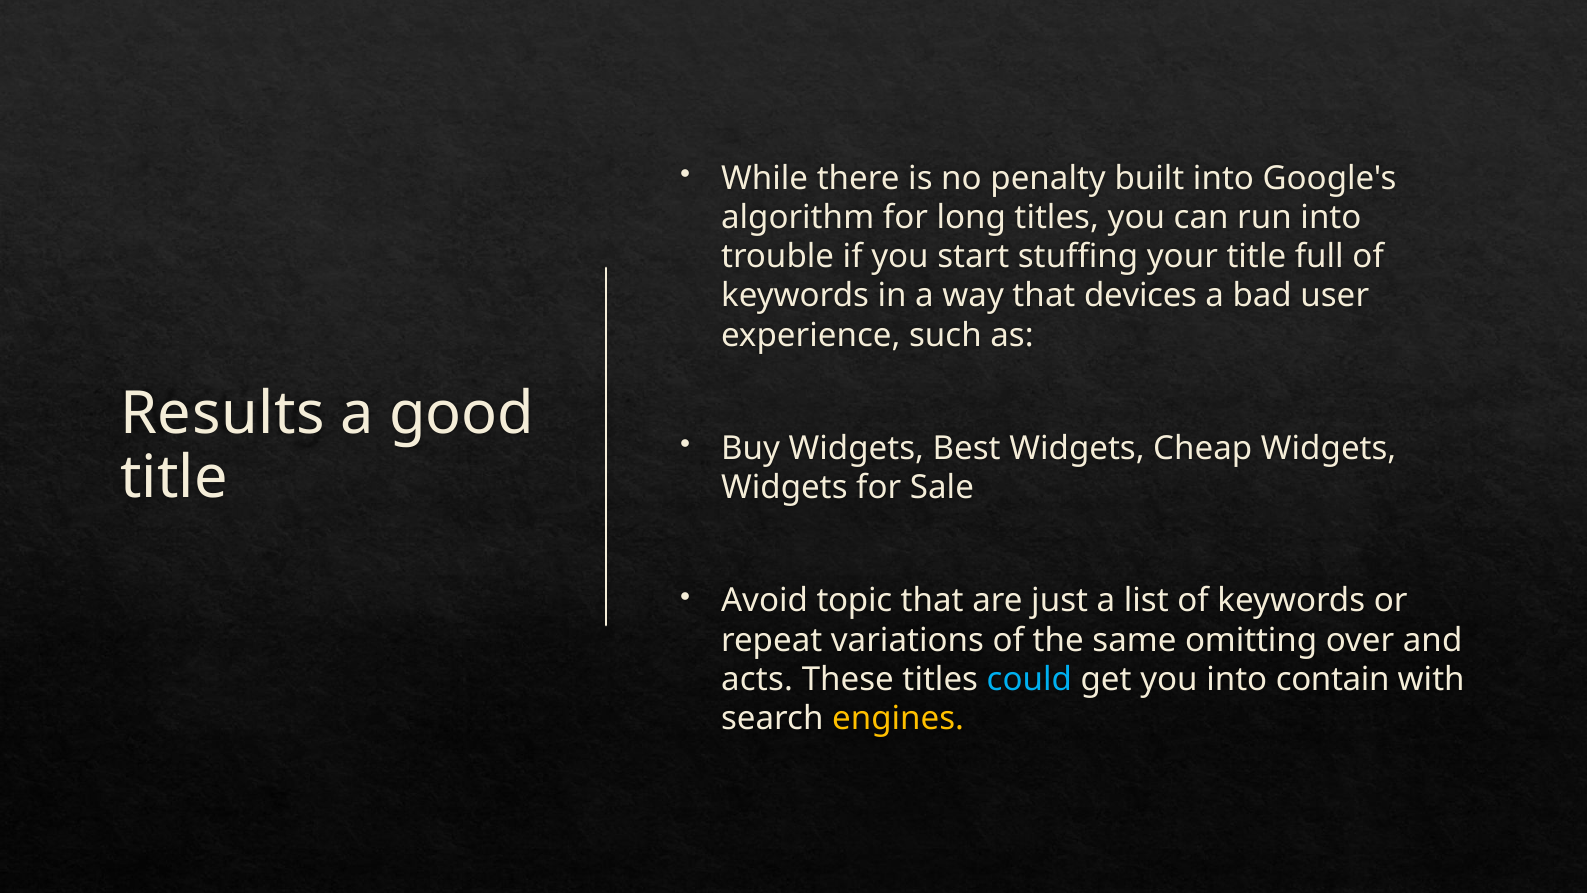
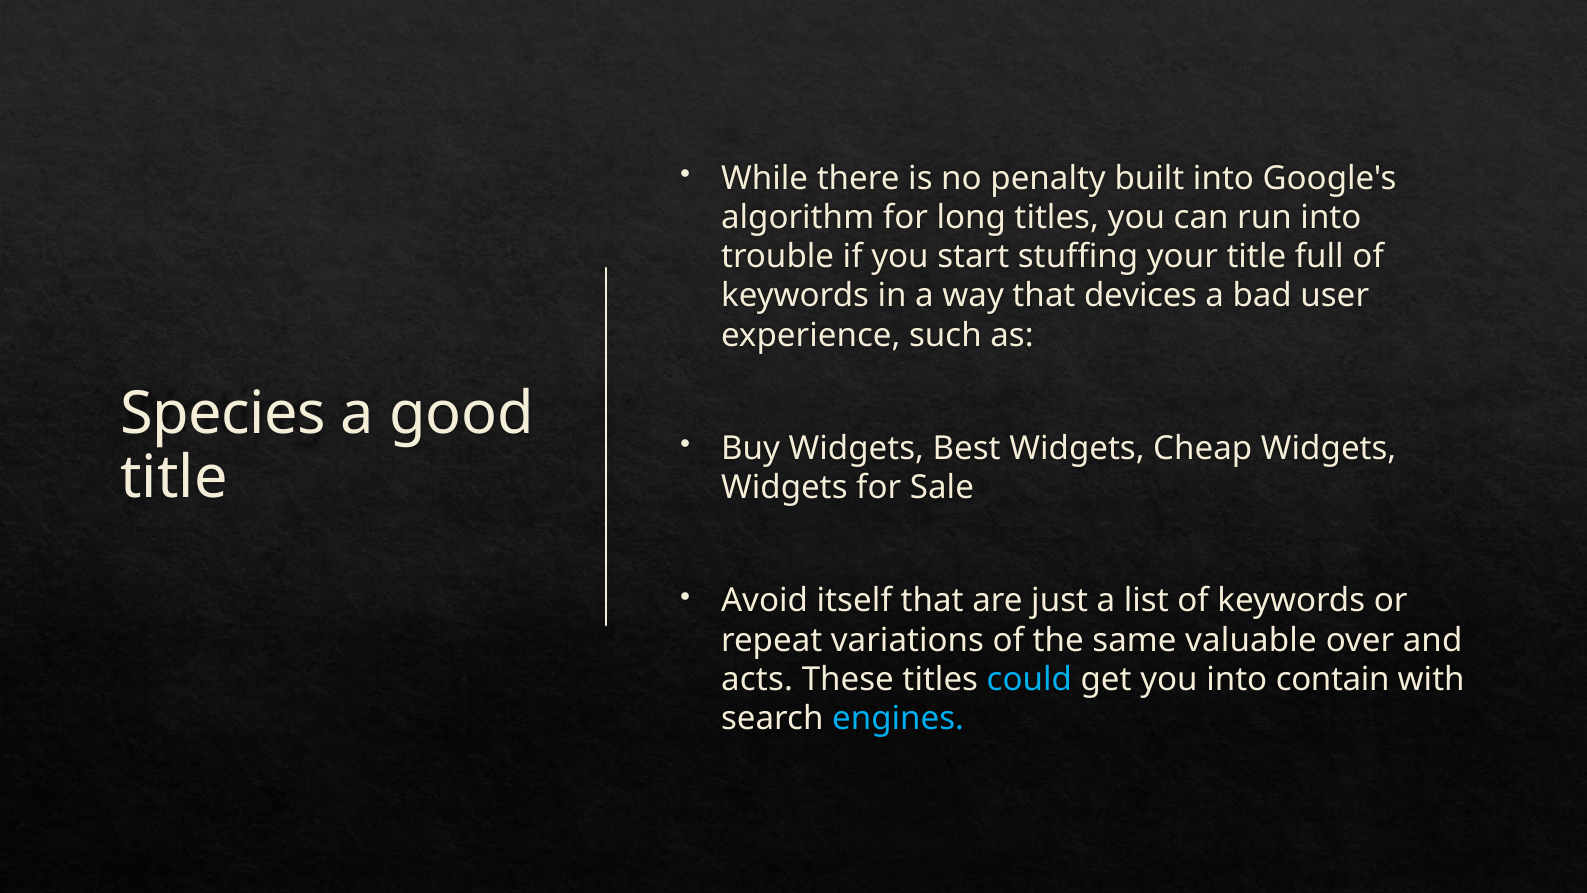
Results: Results -> Species
topic: topic -> itself
omitting: omitting -> valuable
engines colour: yellow -> light blue
